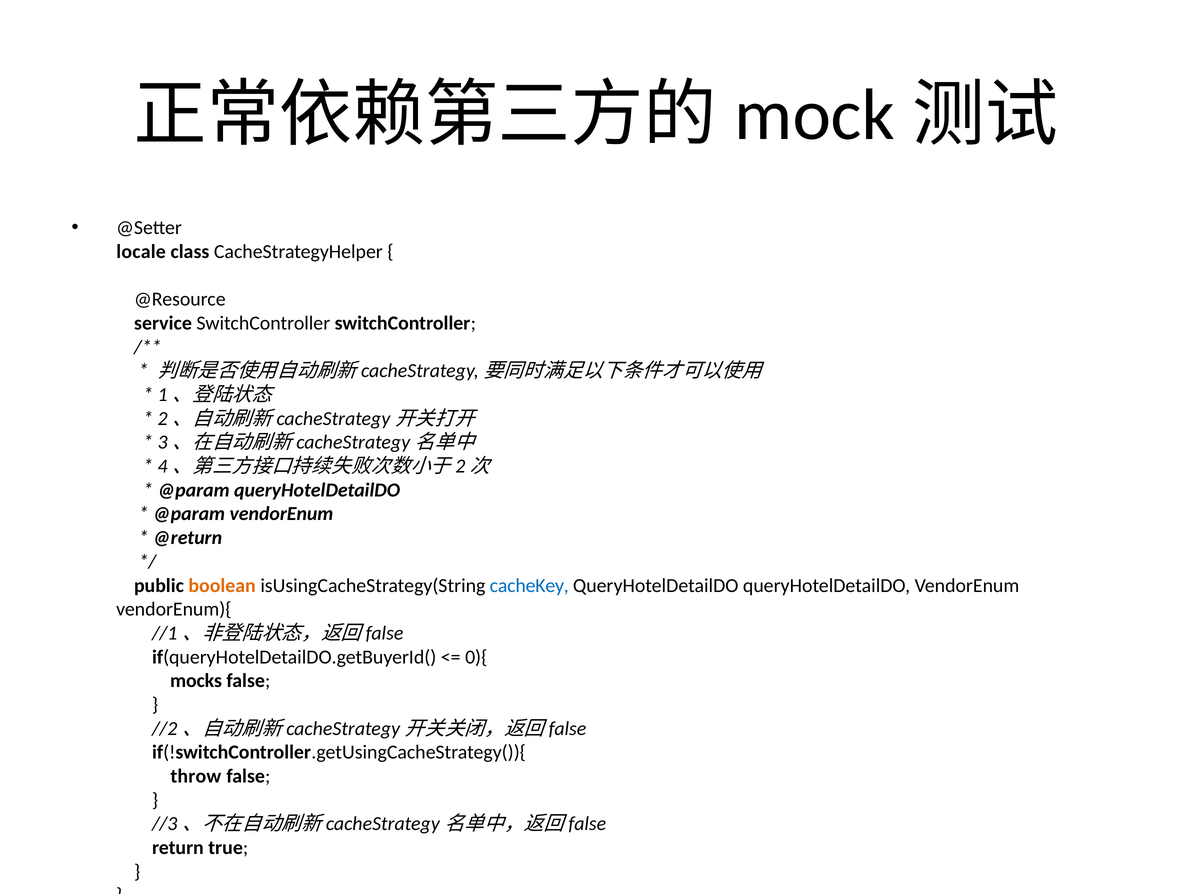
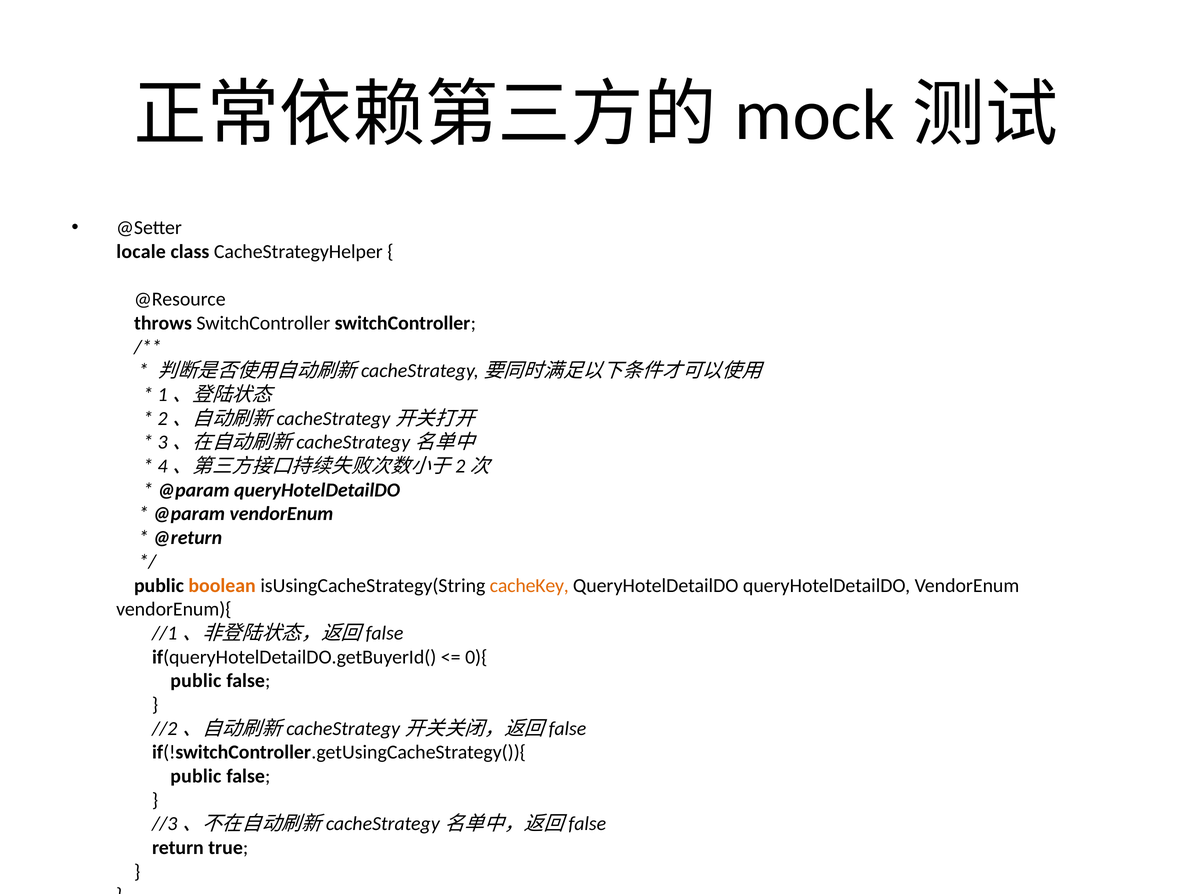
service: service -> throws
cacheKey colour: blue -> orange
mocks at (196, 681): mocks -> public
throw at (196, 776): throw -> public
